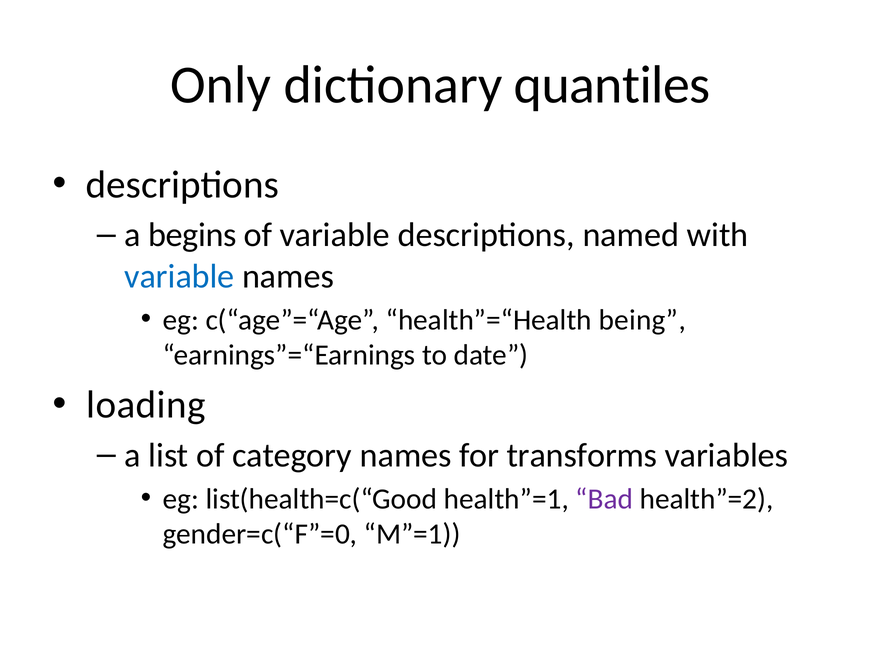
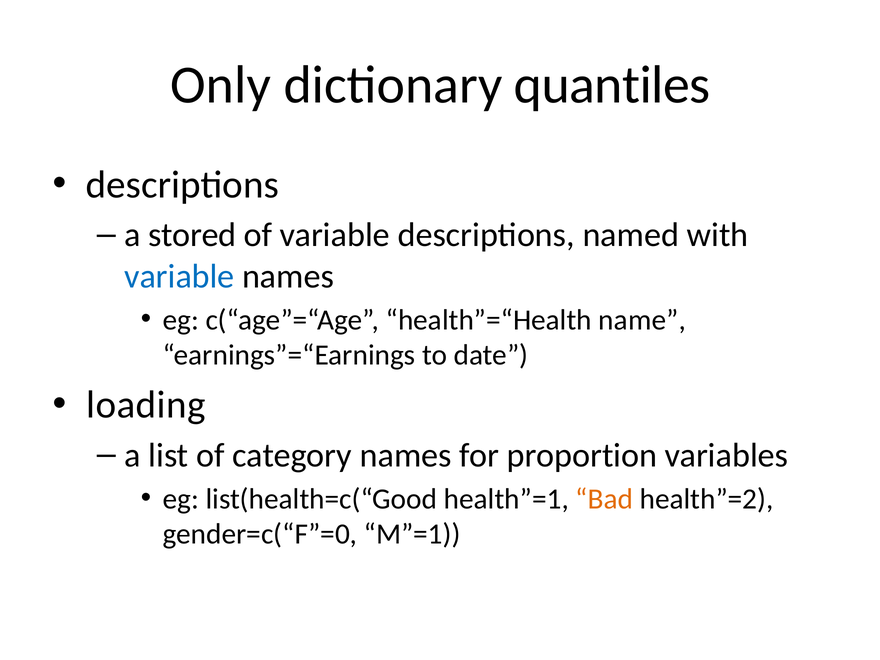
begins: begins -> stored
being: being -> name
transforms: transforms -> proportion
Bad colour: purple -> orange
